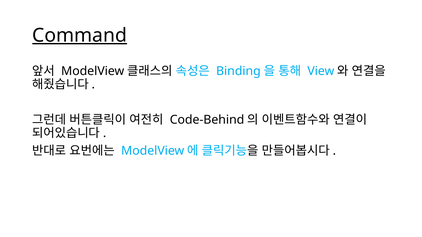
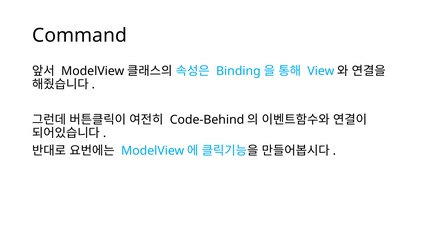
Command underline: present -> none
